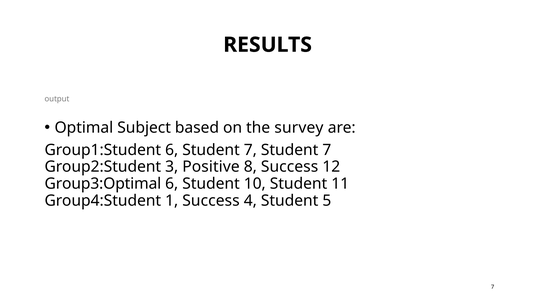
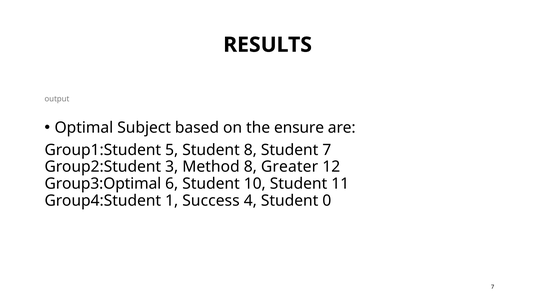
survey: survey -> ensure
Group1:Student 6: 6 -> 5
7 at (250, 150): 7 -> 8
Positive: Positive -> Method
8 Success: Success -> Greater
5: 5 -> 0
